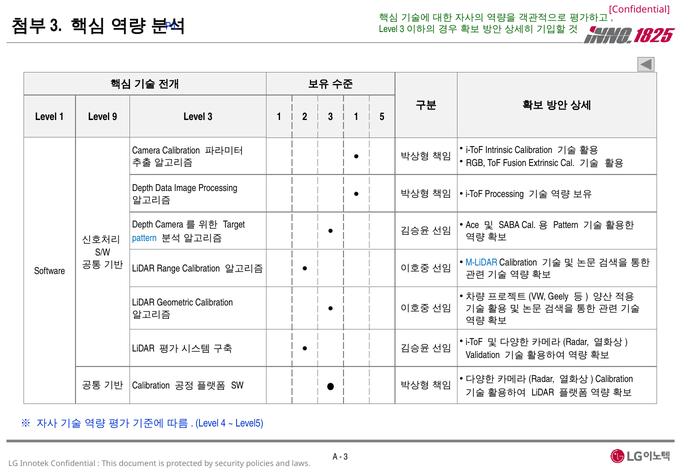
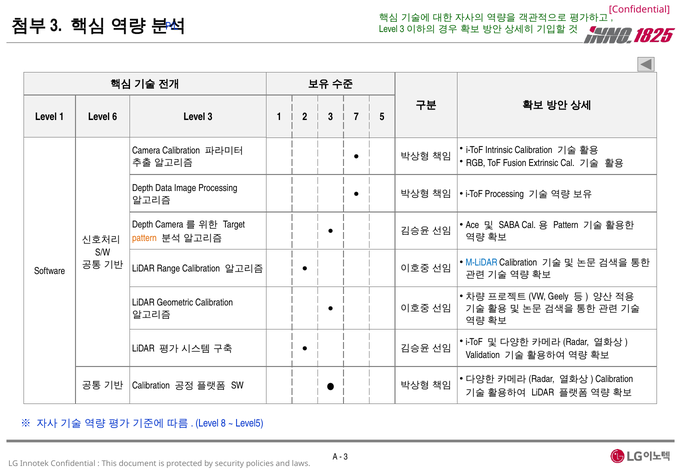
9: 9 -> 6
2 3 1: 1 -> 7
pattern at (144, 238) colour: blue -> orange
4: 4 -> 8
